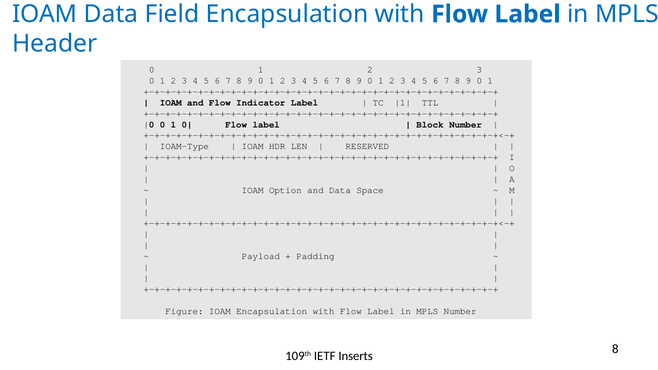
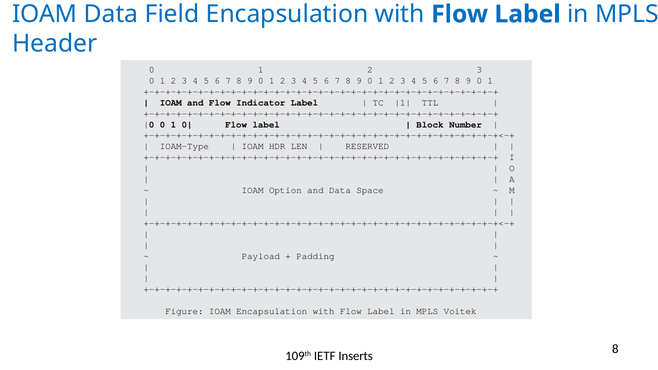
MPLS Number: Number -> Voitek
